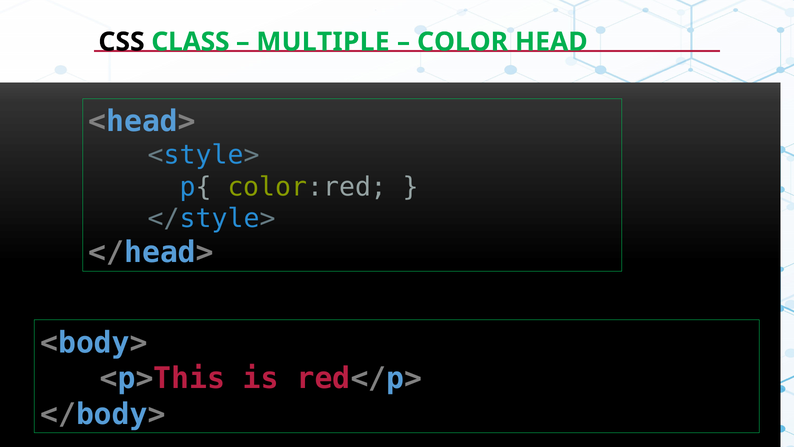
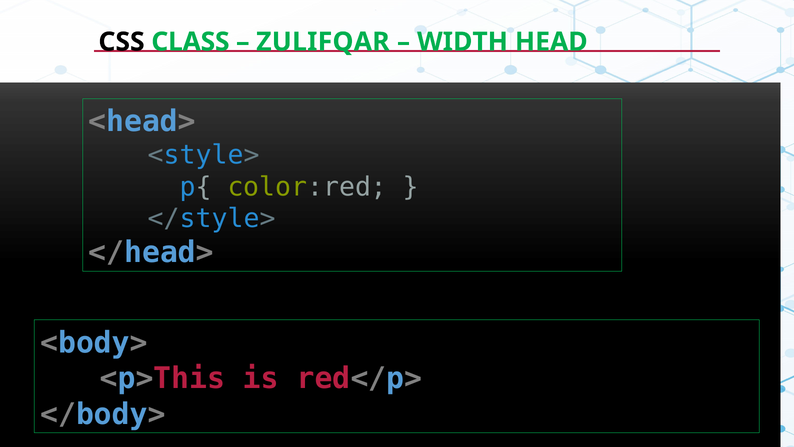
MULTIPLE: MULTIPLE -> ZULIFQAR
COLOR: COLOR -> WIDTH
